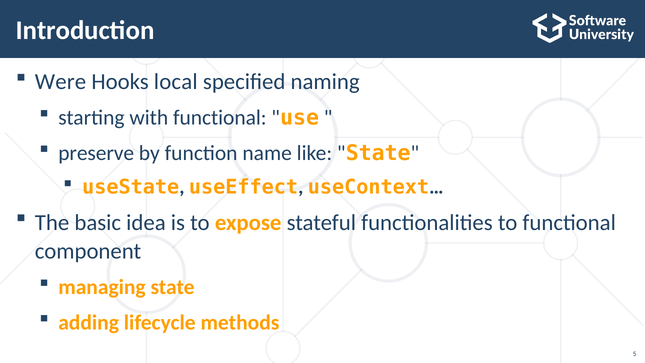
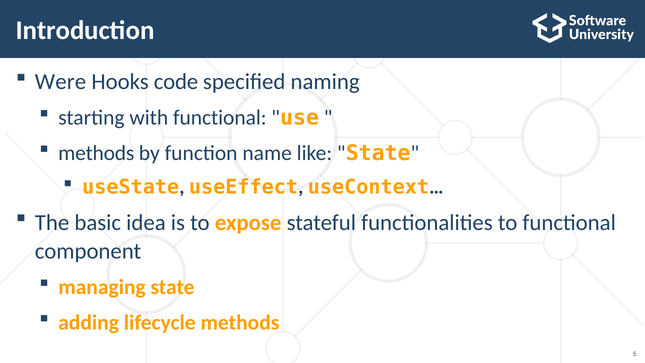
local: local -> code
preserve at (96, 153): preserve -> methods
